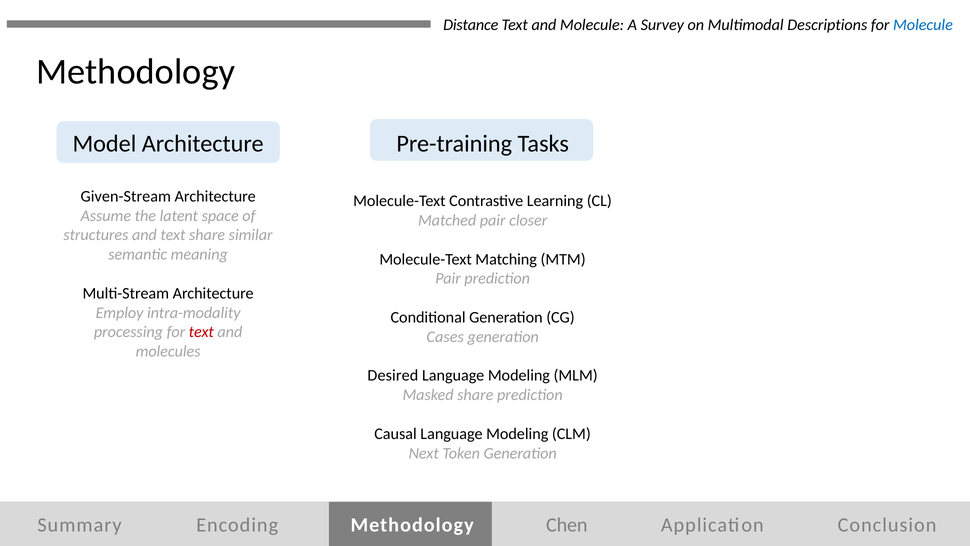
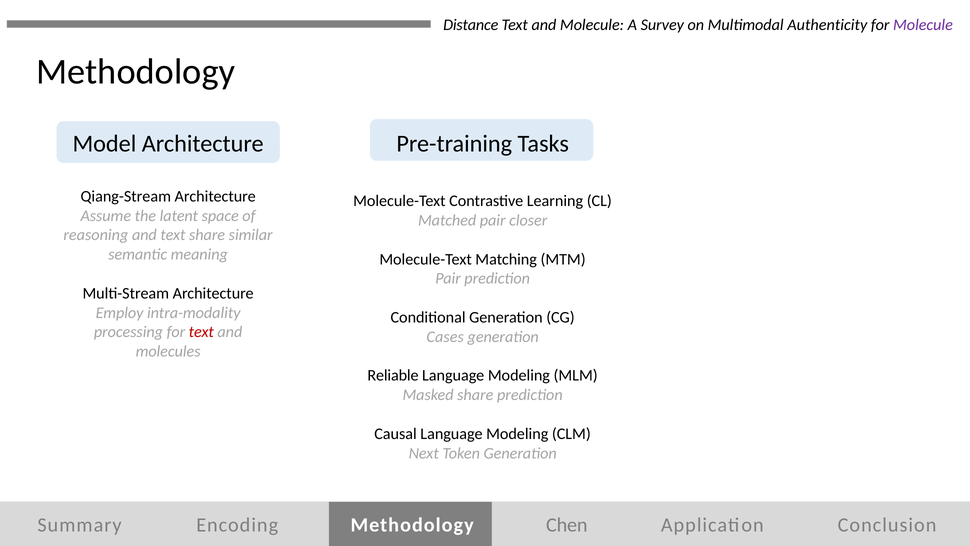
Descriptions: Descriptions -> Authenticity
Molecule at (923, 25) colour: blue -> purple
Given-Stream: Given-Stream -> Qiang-Stream
structures: structures -> reasoning
Desired: Desired -> Reliable
